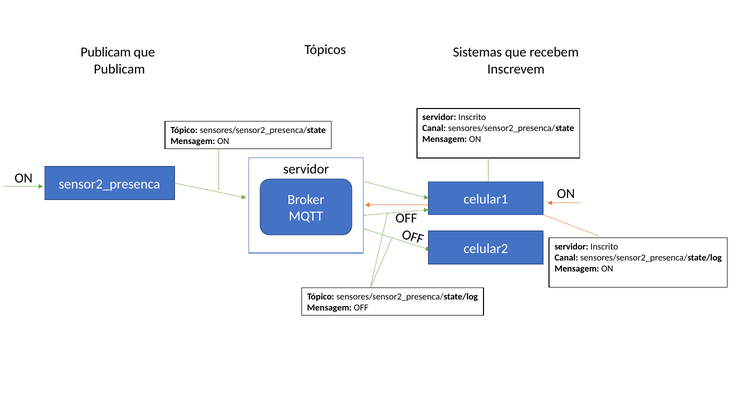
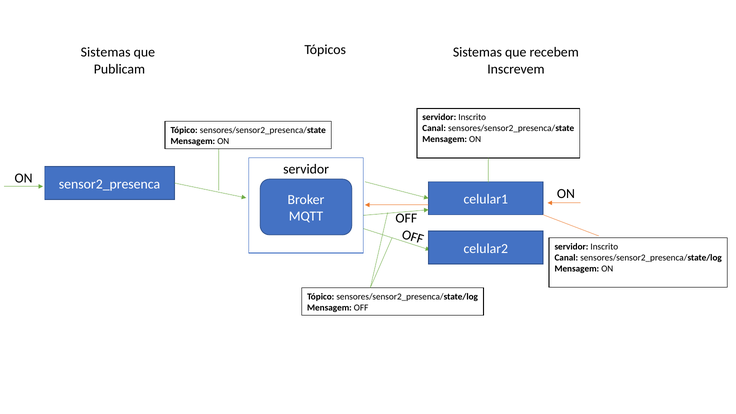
Publicam at (106, 52): Publicam -> Sistemas
